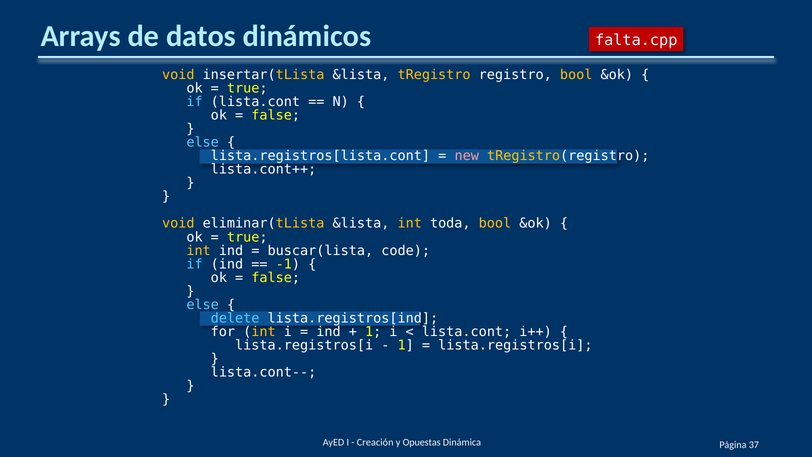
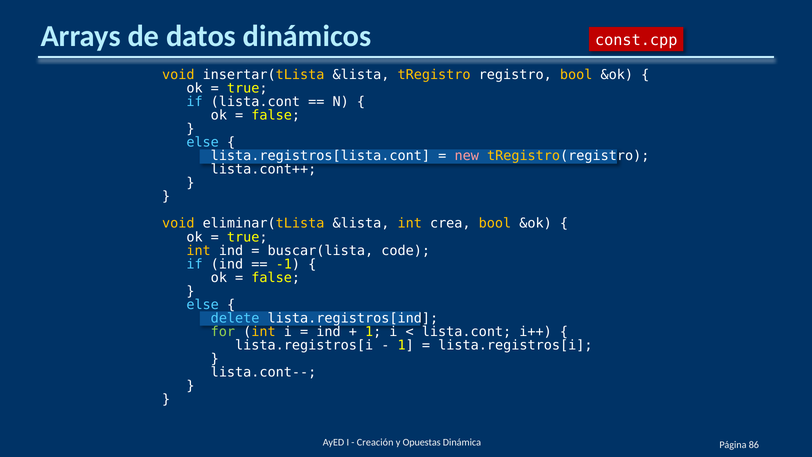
falta.cpp: falta.cpp -> const.cpp
toda: toda -> crea
for colour: white -> light green
37: 37 -> 86
